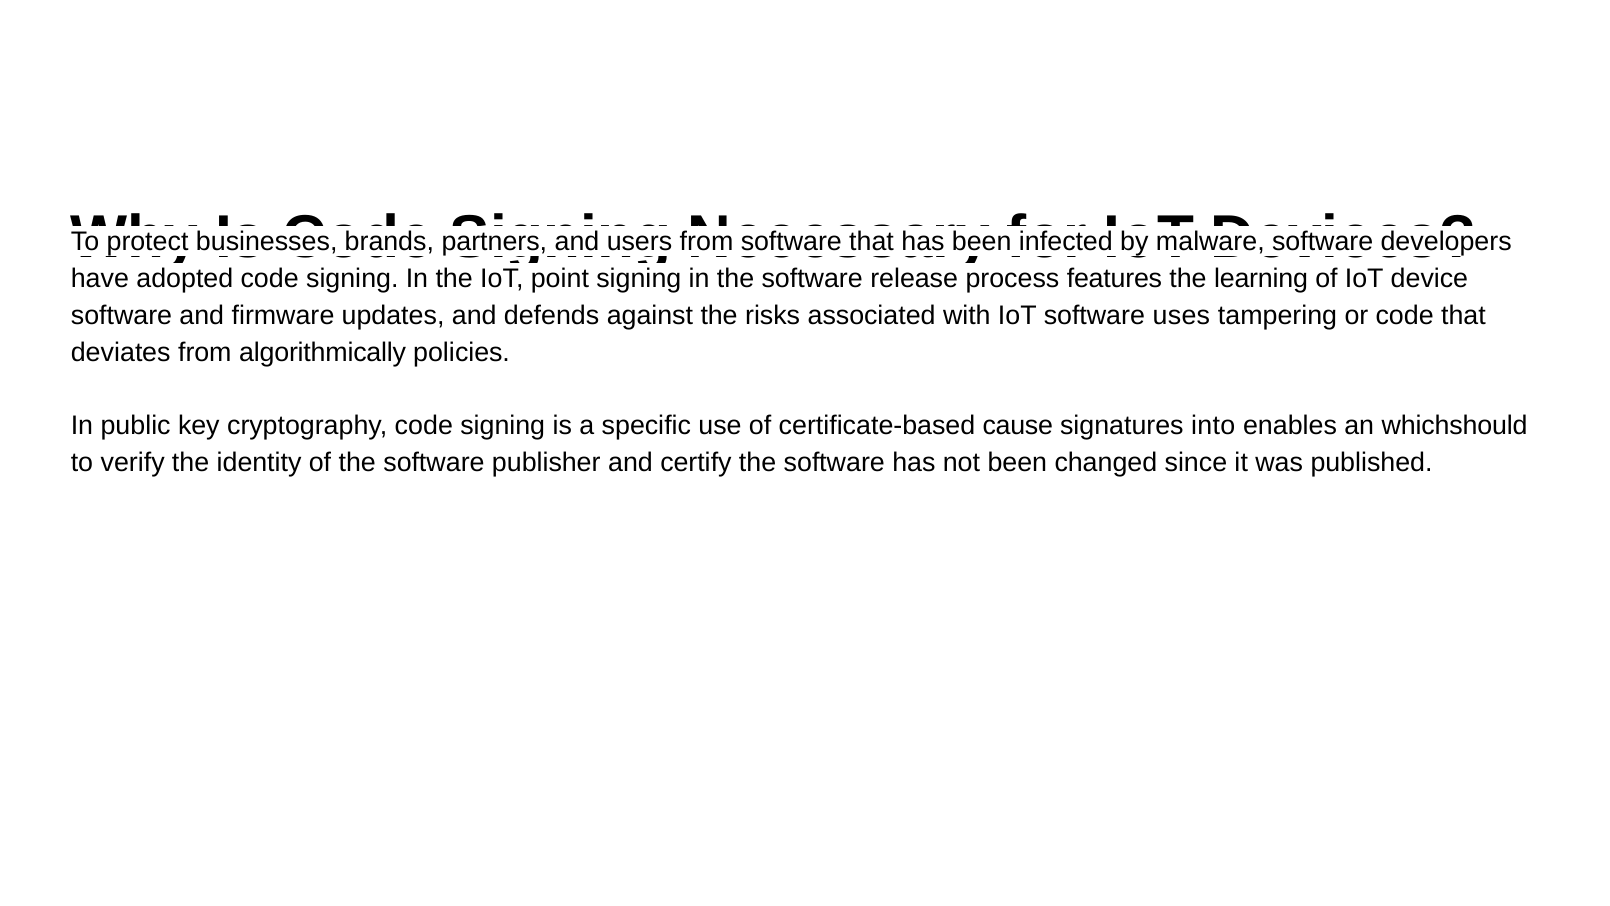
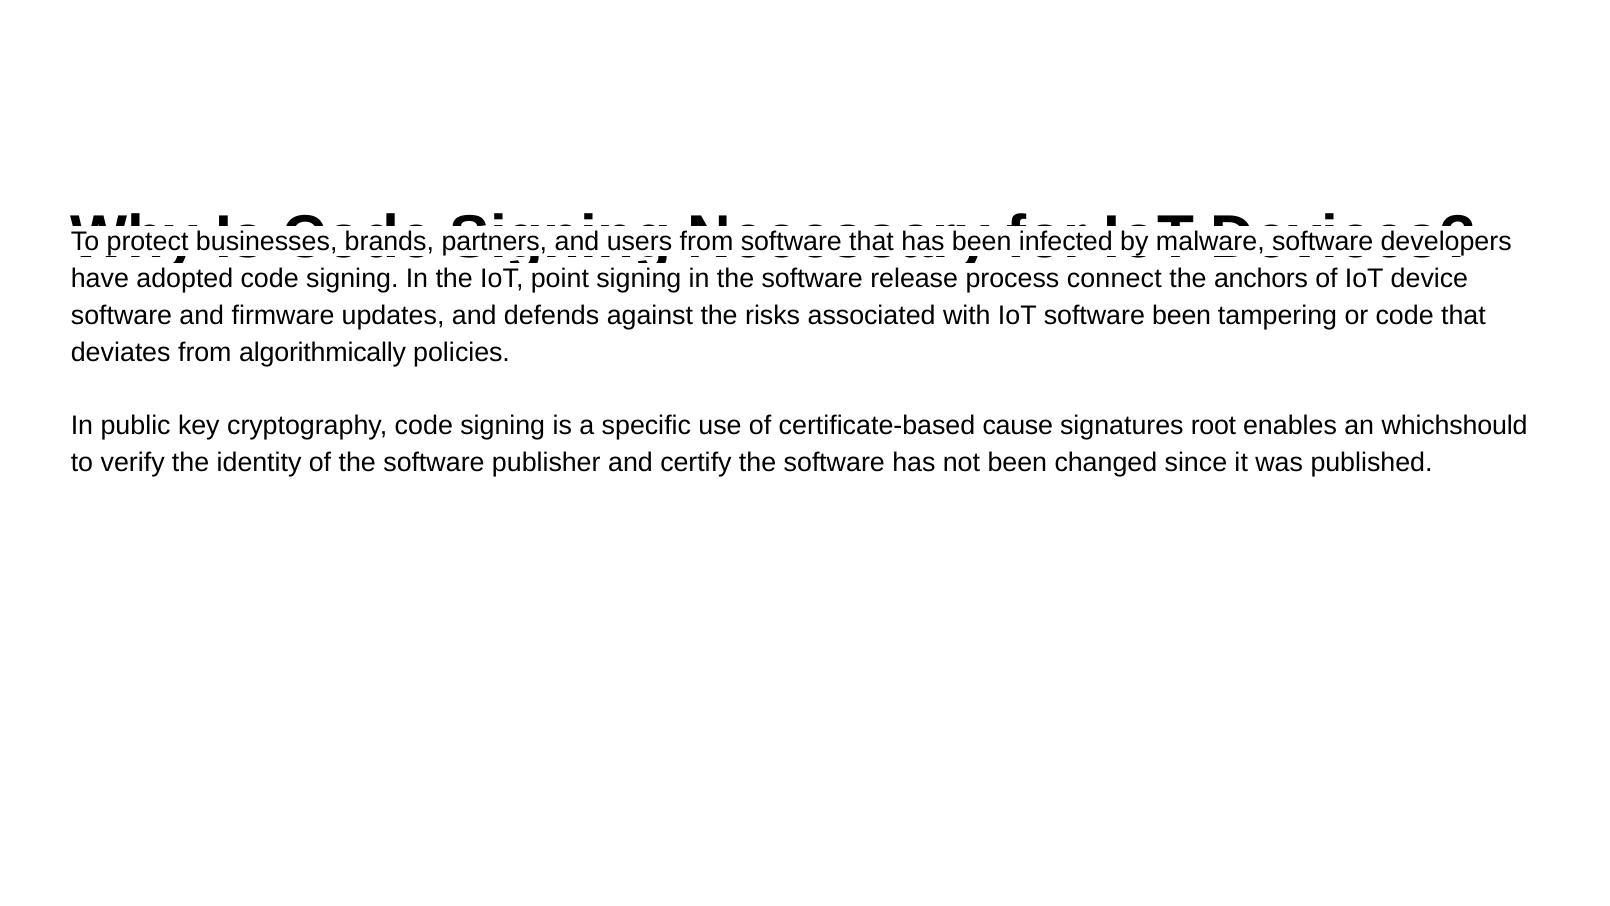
features: features -> connect
learning: learning -> anchors
software uses: uses -> been
into: into -> root
